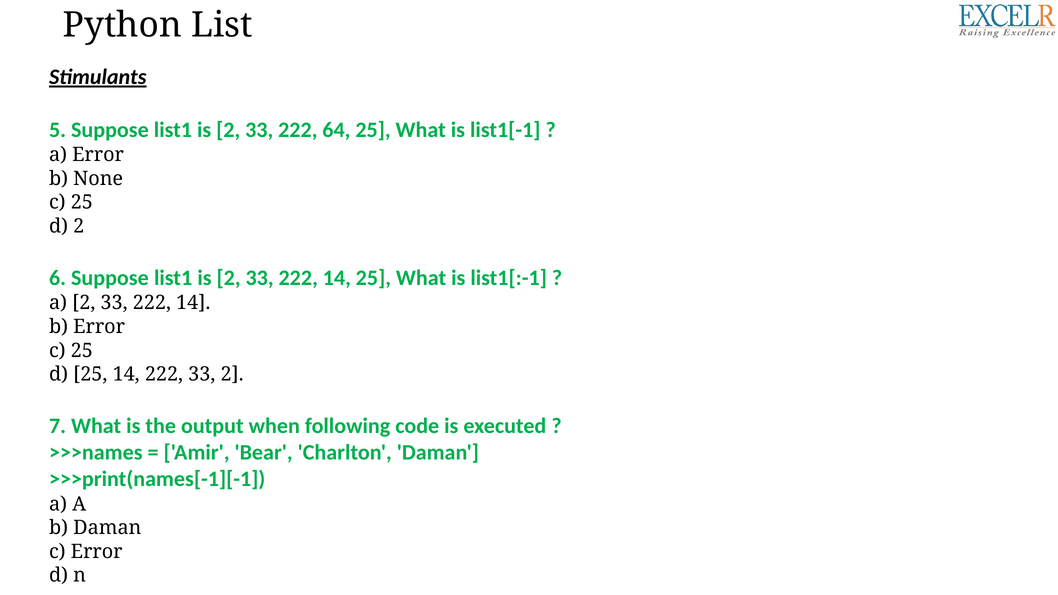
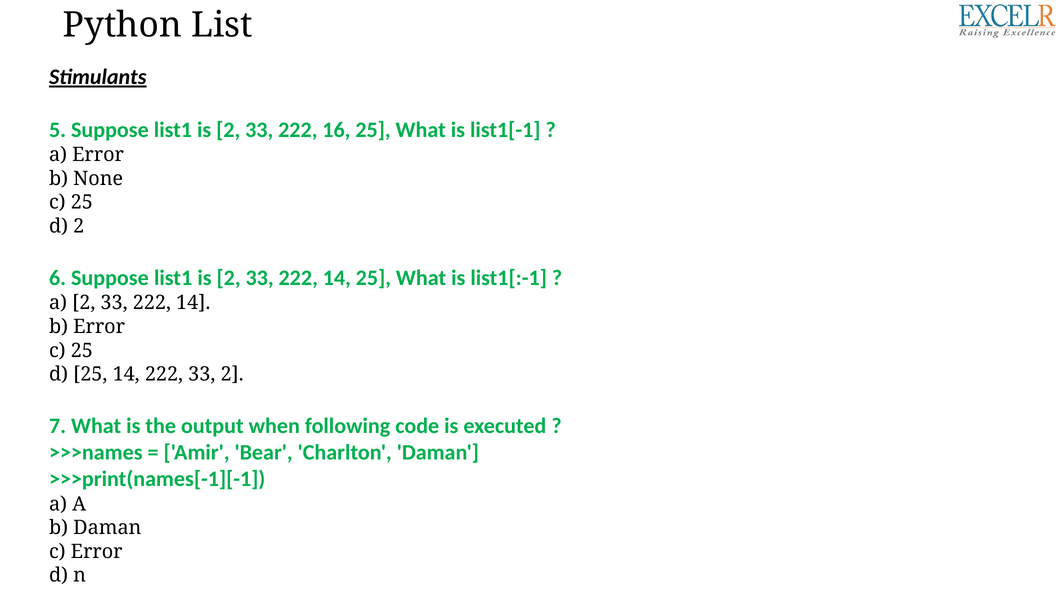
64: 64 -> 16
